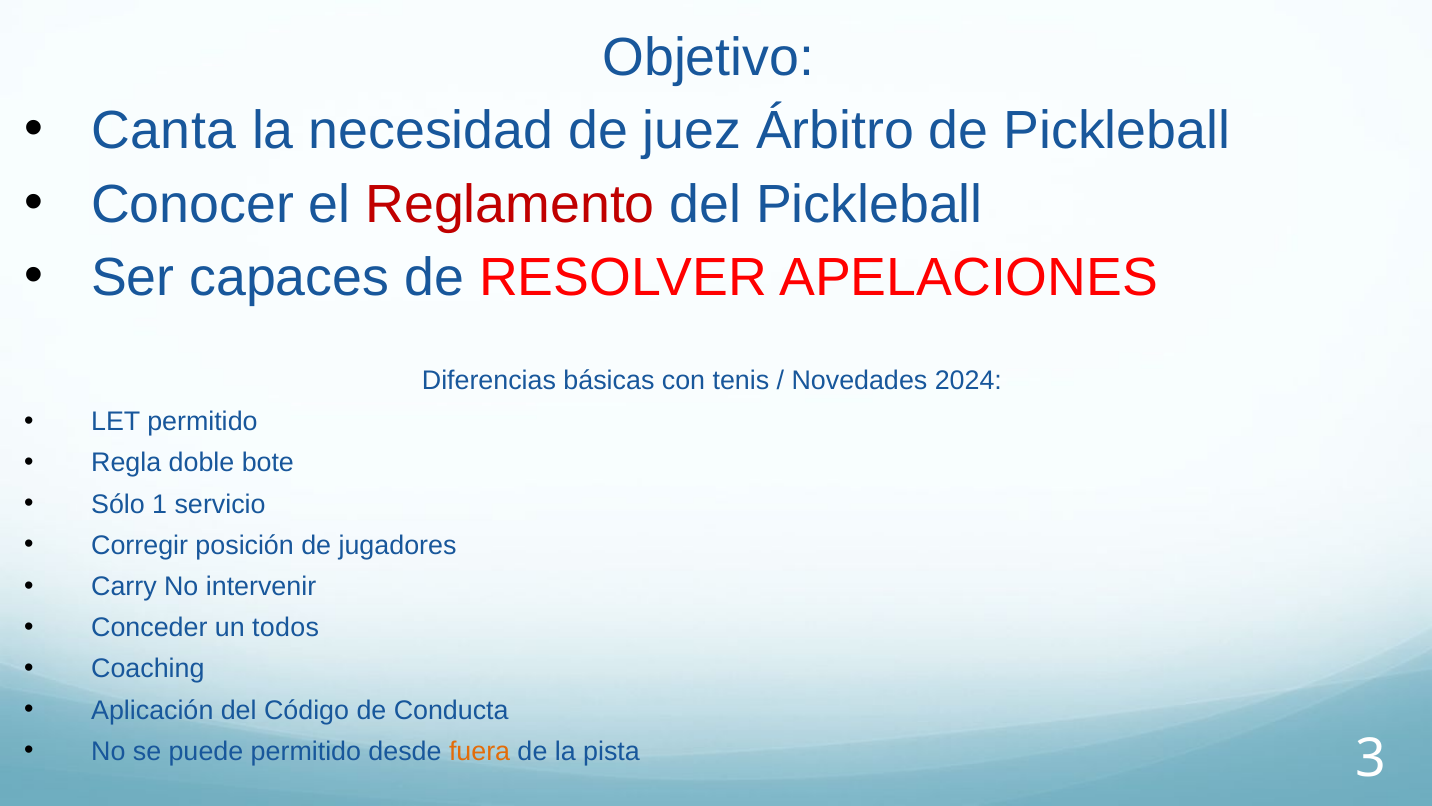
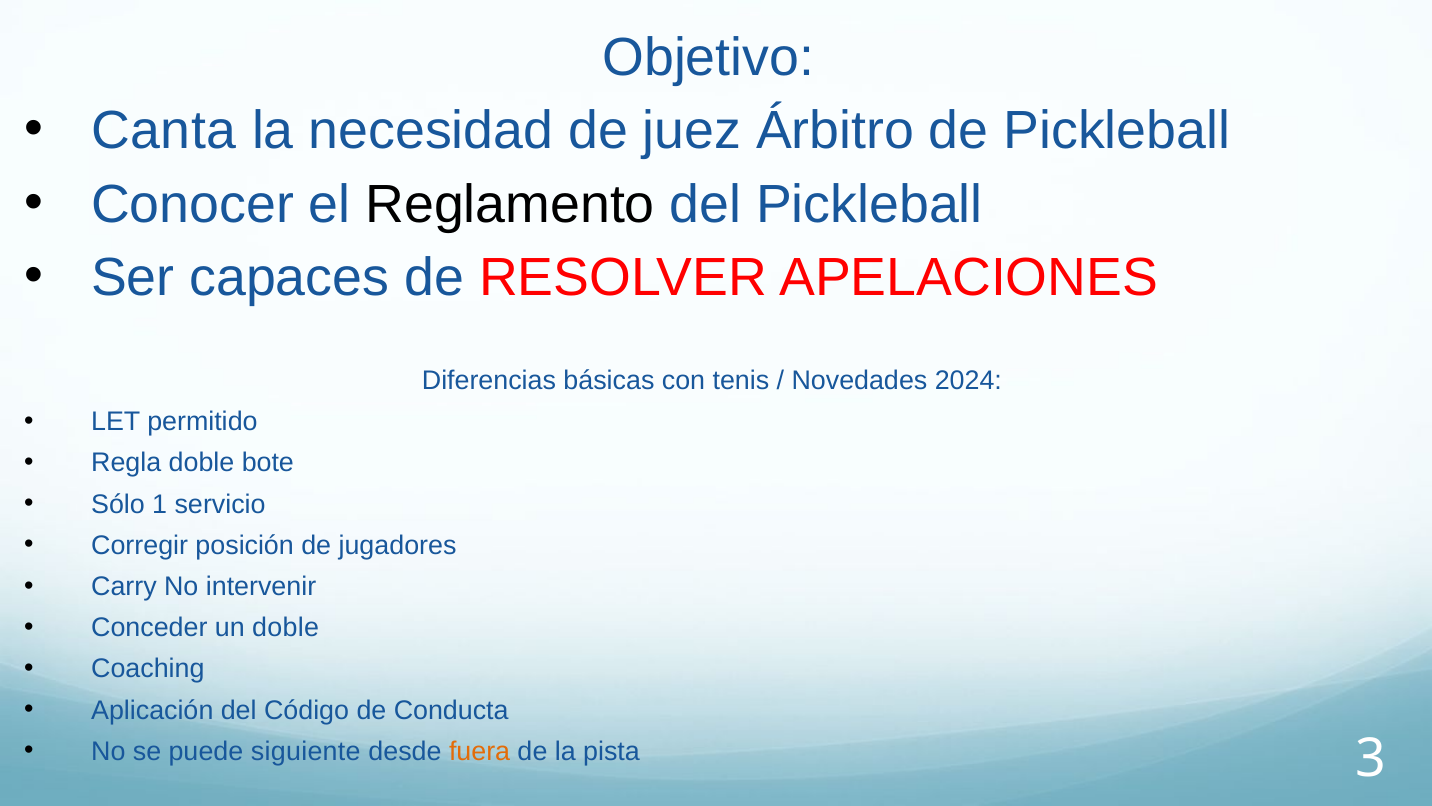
Reglamento colour: red -> black
un todos: todos -> doble
puede permitido: permitido -> siguiente
